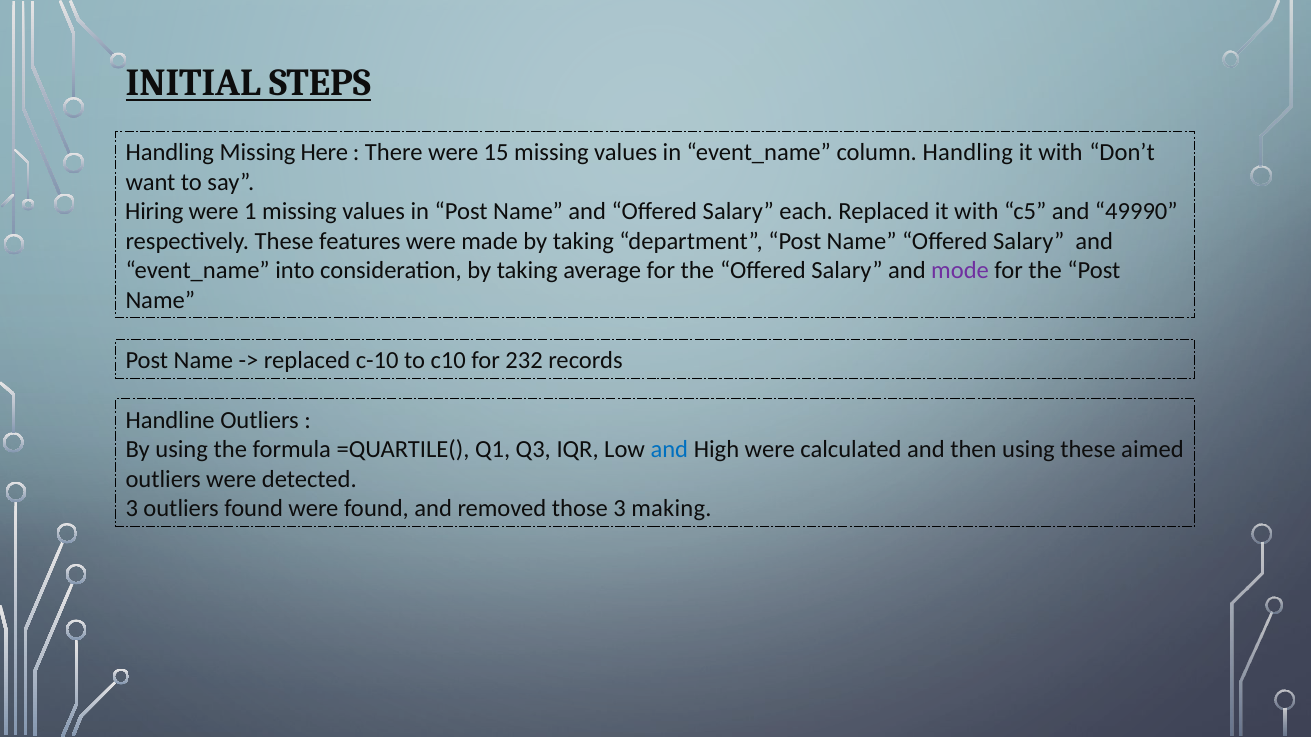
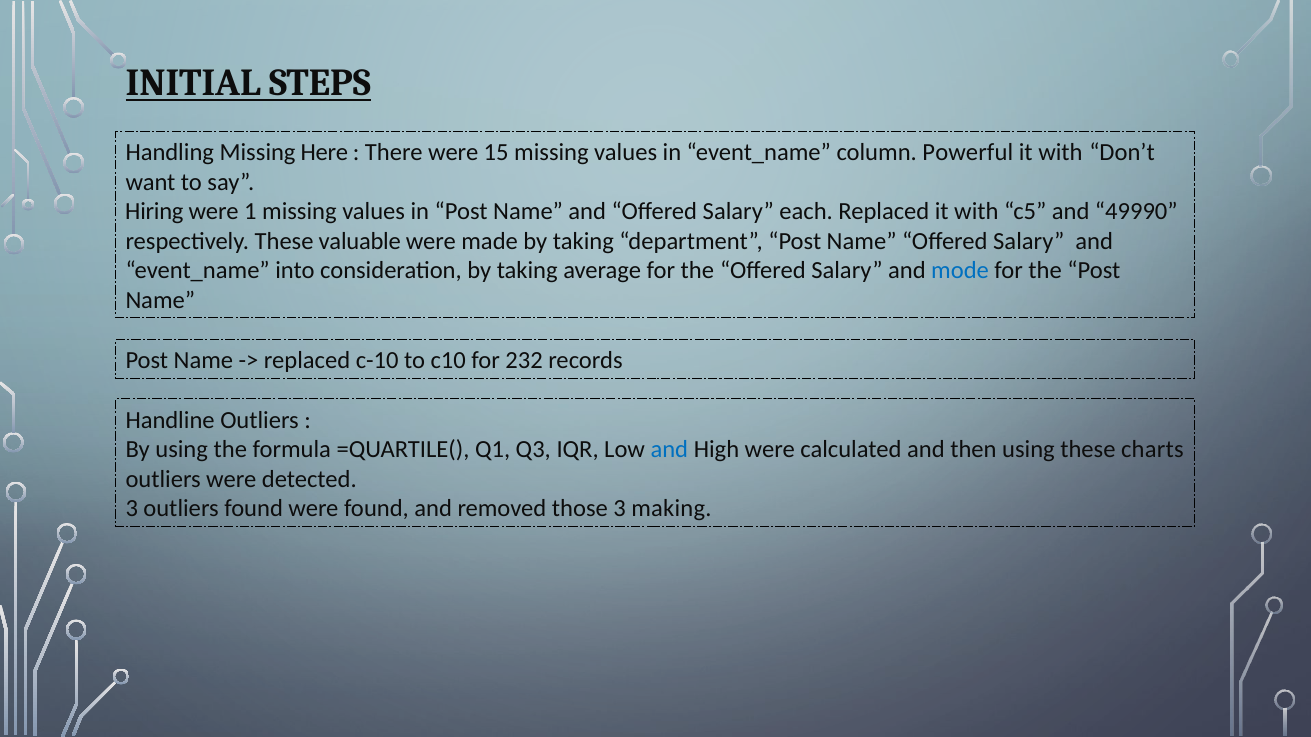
column Handling: Handling -> Powerful
features: features -> valuable
mode colour: purple -> blue
aimed: aimed -> charts
